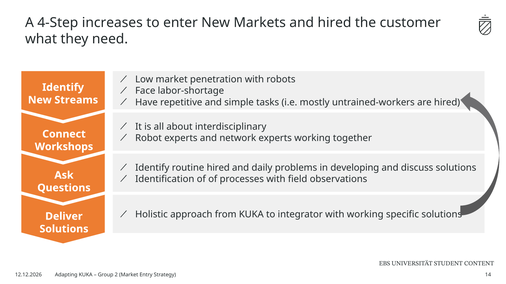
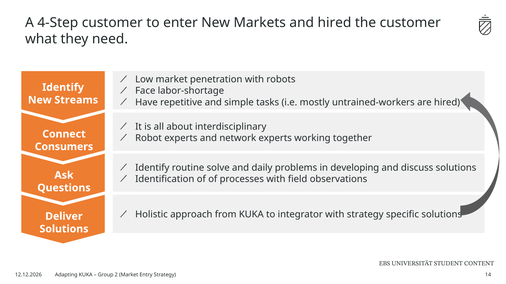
4-Step increases: increases -> customer
Workshops: Workshops -> Consumers
routine hired: hired -> solve
with working: working -> strategy
